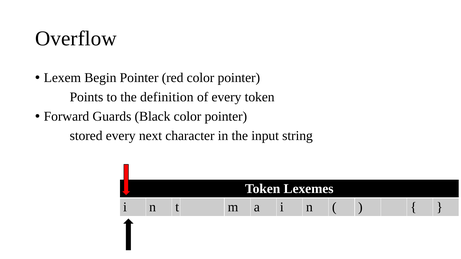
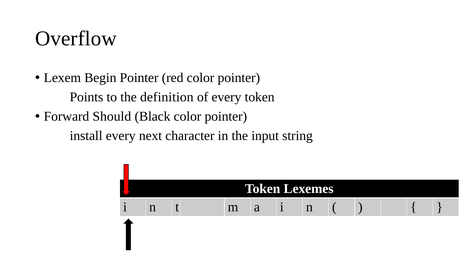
Guards: Guards -> Should
stored: stored -> install
